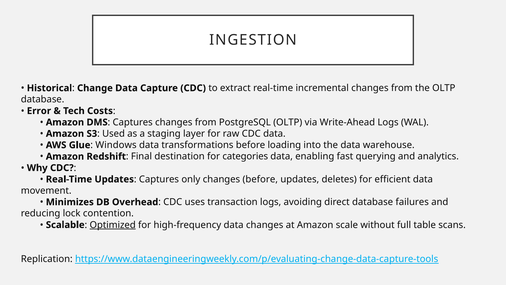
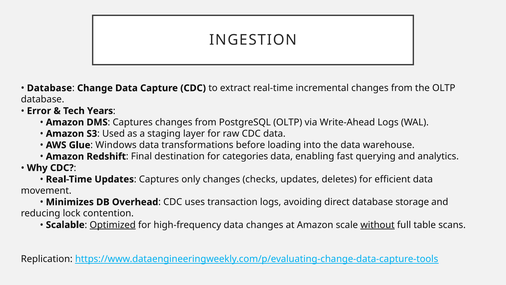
Historical at (49, 88): Historical -> Database
Costs: Costs -> Years
changes before: before -> checks
failures: failures -> storage
without underline: none -> present
